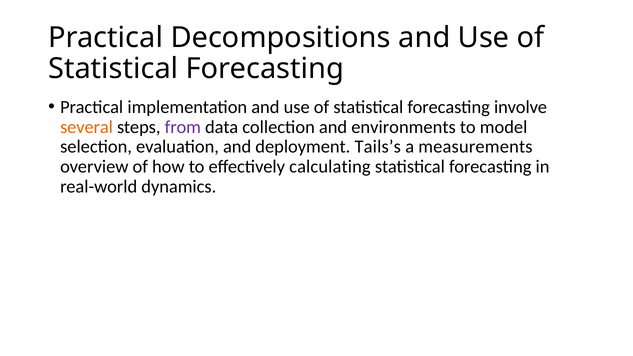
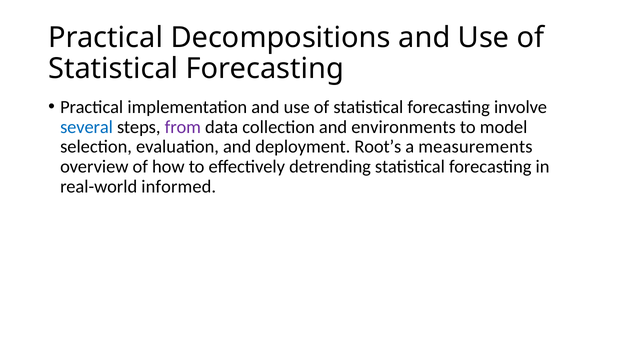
several colour: orange -> blue
Tails’s: Tails’s -> Root’s
calculating: calculating -> detrending
dynamics: dynamics -> informed
